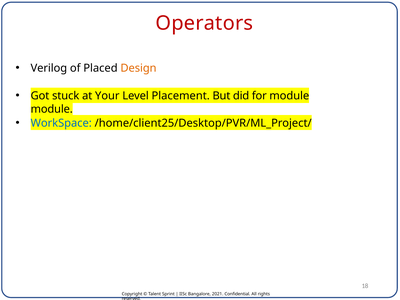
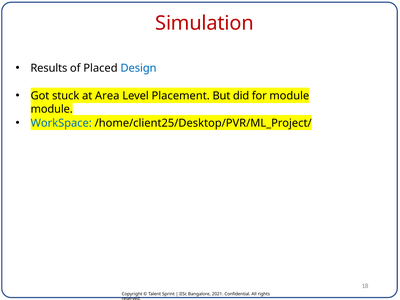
Operators: Operators -> Simulation
Verilog: Verilog -> Results
Design colour: orange -> blue
Your: Your -> Area
